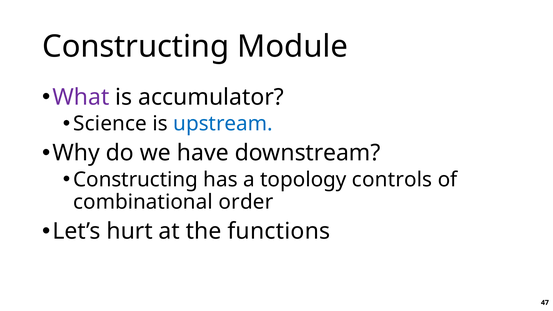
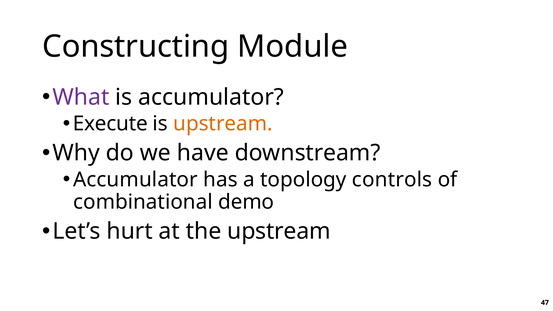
Science: Science -> Execute
upstream at (223, 124) colour: blue -> orange
Constructing at (136, 180): Constructing -> Accumulator
order: order -> demo
the functions: functions -> upstream
